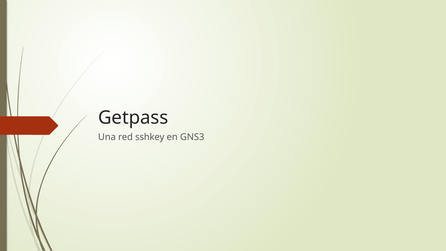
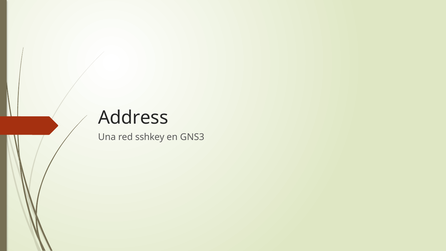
Getpass: Getpass -> Address
